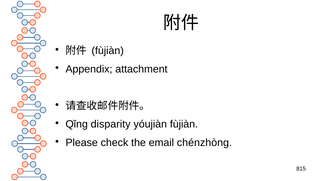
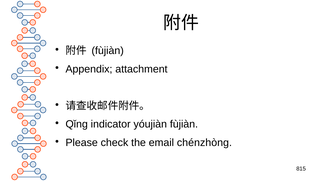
disparity: disparity -> indicator
